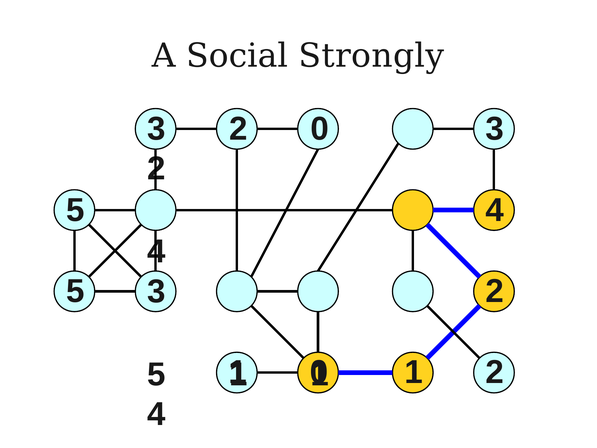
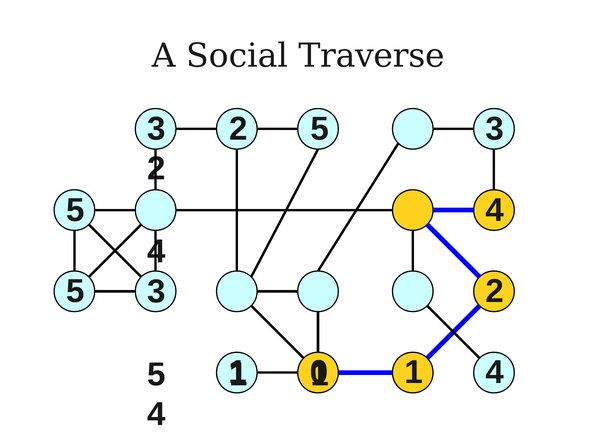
Strongly: Strongly -> Traverse
2 0: 0 -> 5
2 at (495, 372): 2 -> 4
